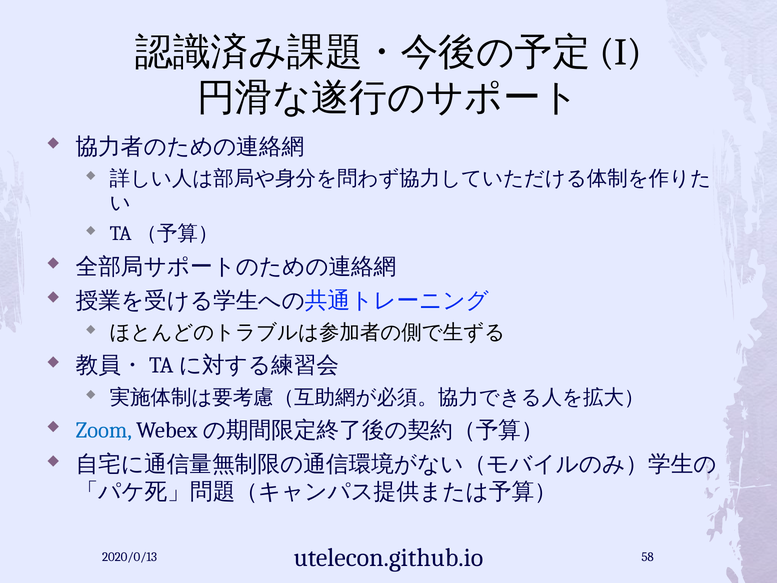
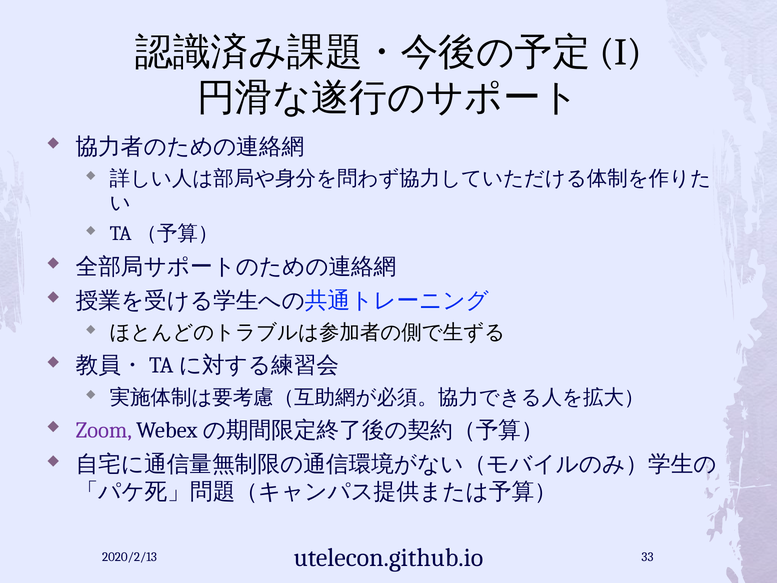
Zoom colour: blue -> purple
2020/0/13: 2020/0/13 -> 2020/2/13
58: 58 -> 33
